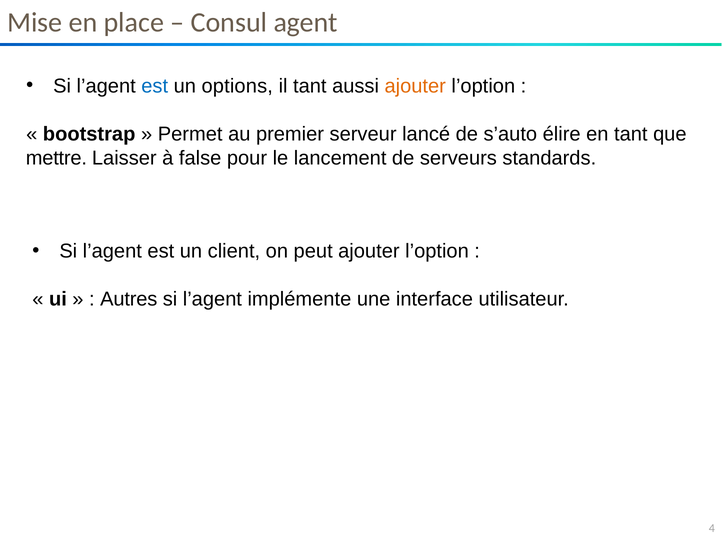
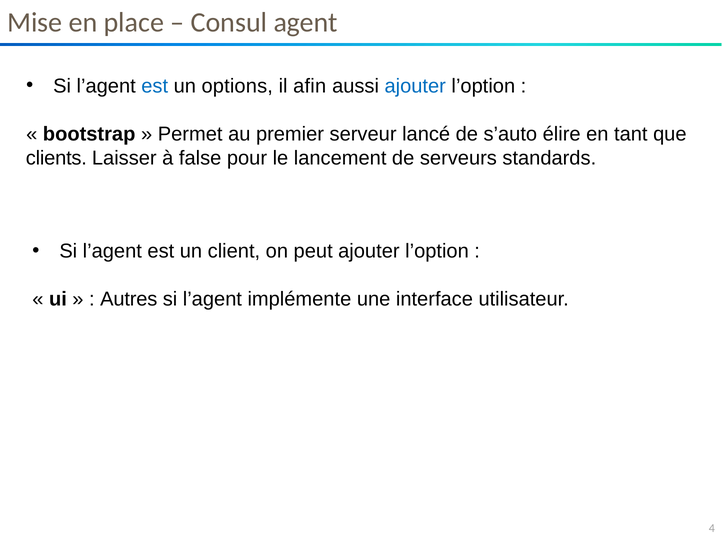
il tant: tant -> afin
ajouter at (415, 86) colour: orange -> blue
mettre: mettre -> clients
